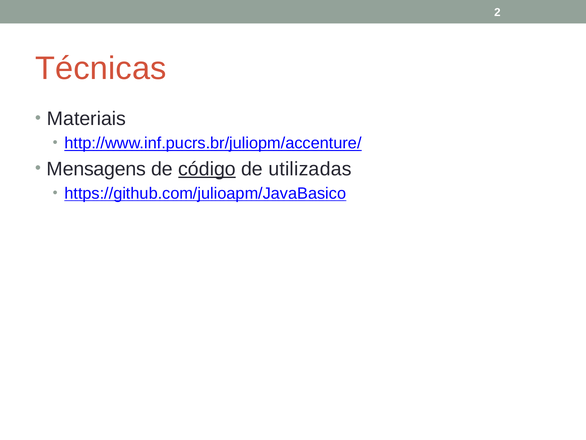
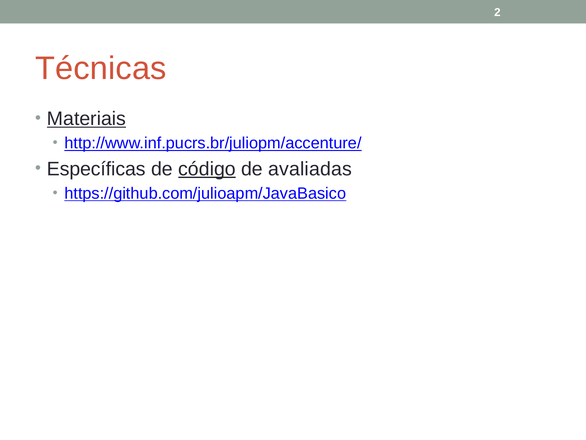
Materiais underline: none -> present
Mensagens: Mensagens -> Específicas
utilizadas: utilizadas -> avaliadas
